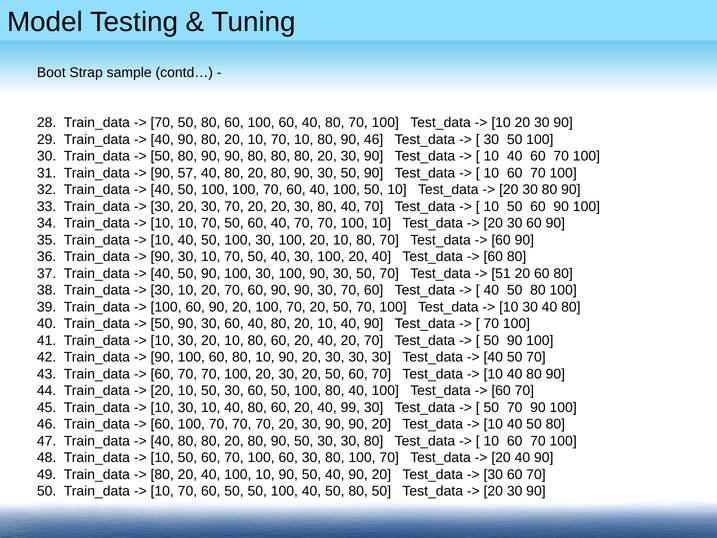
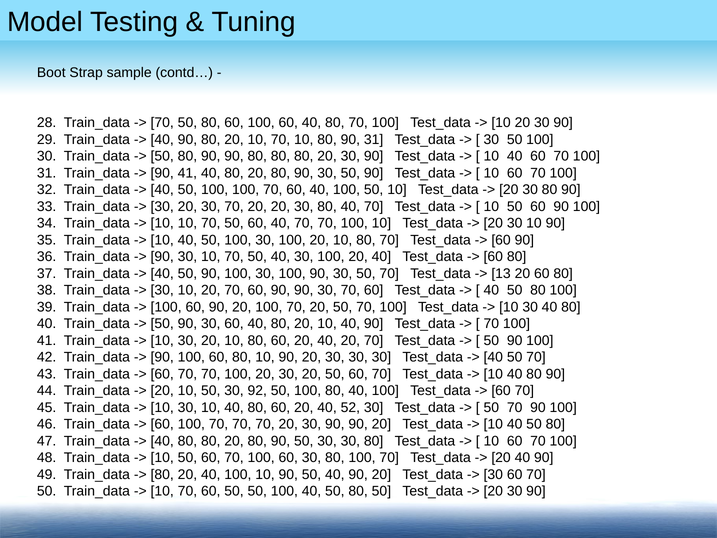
90 46: 46 -> 31
90 57: 57 -> 41
20 30 60: 60 -> 10
51: 51 -> 13
50 30 60: 60 -> 92
99: 99 -> 52
